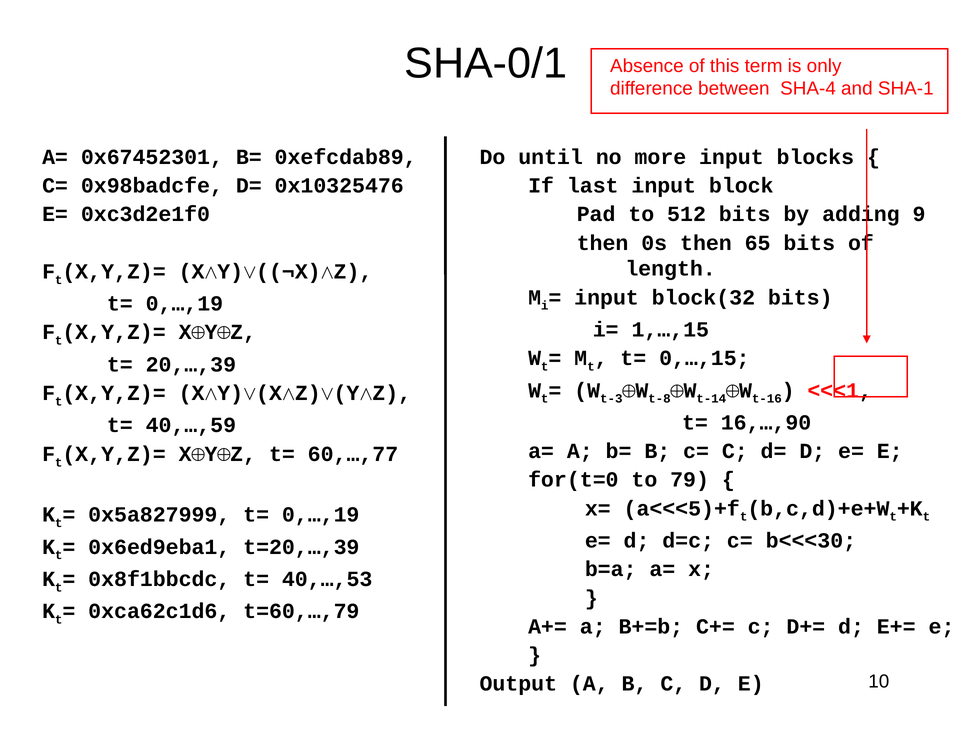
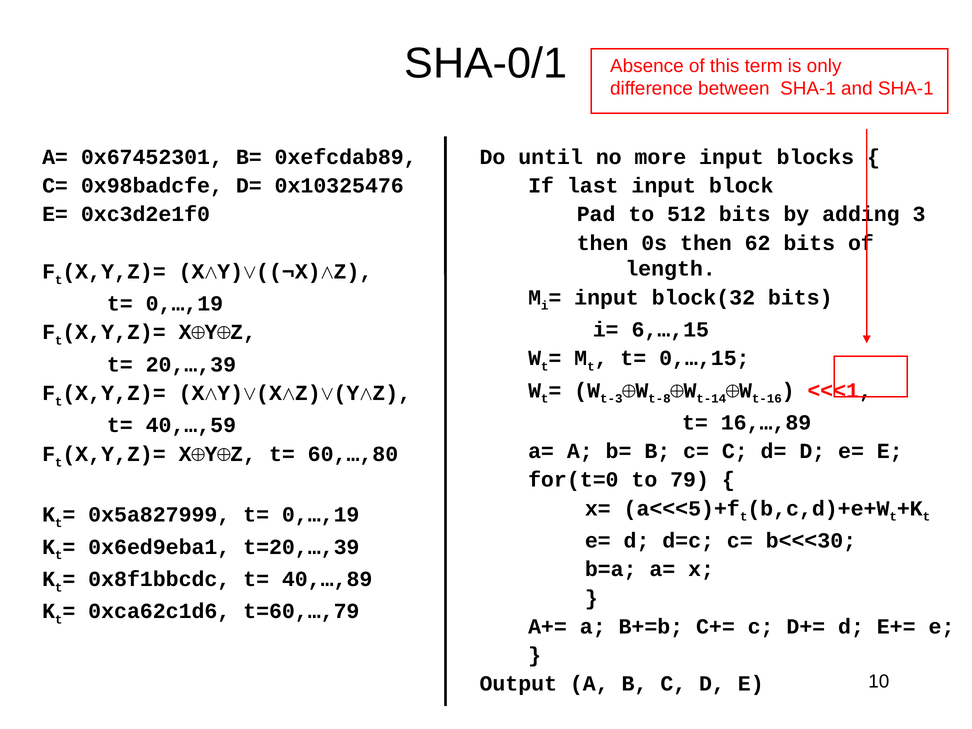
between SHA-4: SHA-4 -> SHA-1
9: 9 -> 3
65: 65 -> 62
1,…,15: 1,…,15 -> 6,…,15
16,…,90: 16,…,90 -> 16,…,89
60,…,77: 60,…,77 -> 60,…,80
40,…,53: 40,…,53 -> 40,…,89
